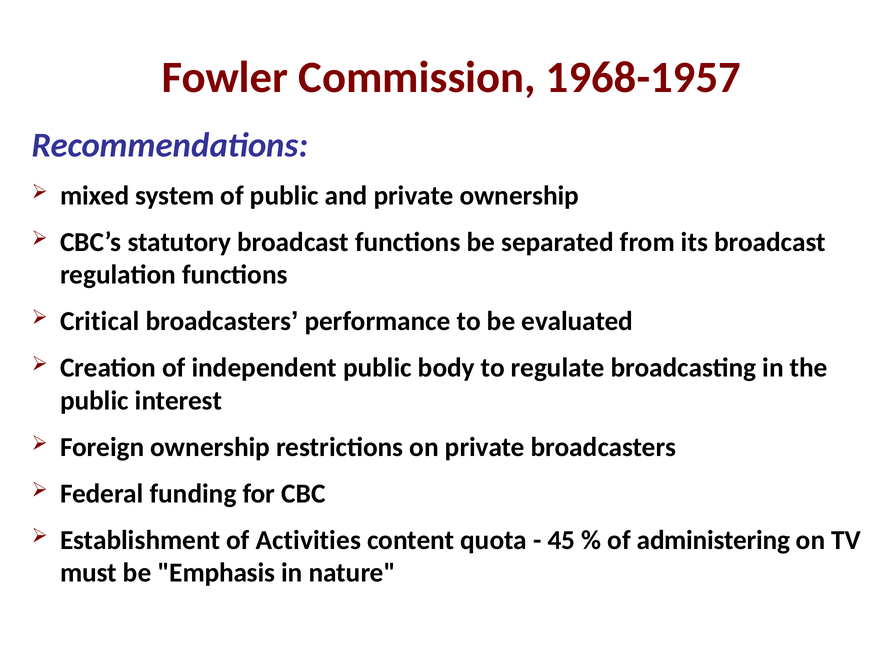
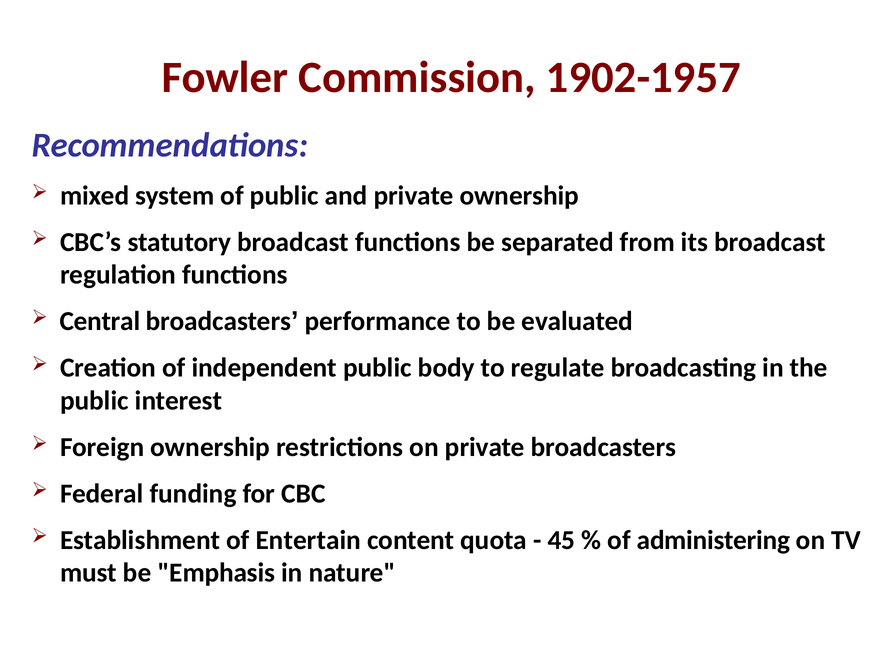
1968-1957: 1968-1957 -> 1902-1957
Critical: Critical -> Central
Activities: Activities -> Entertain
